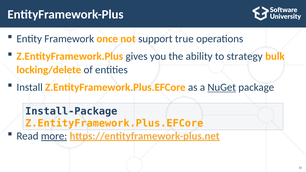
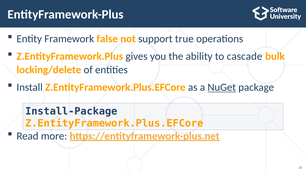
once: once -> false
strategy: strategy -> cascade
more underline: present -> none
